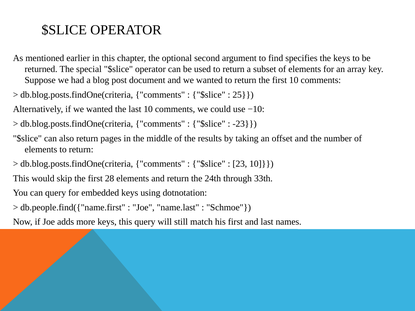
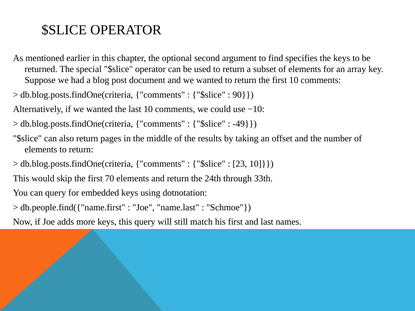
25: 25 -> 90
-23: -23 -> -49
28: 28 -> 70
